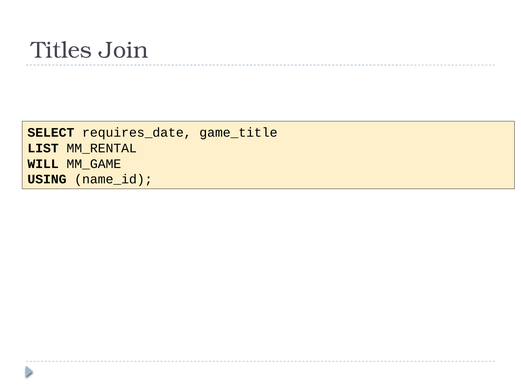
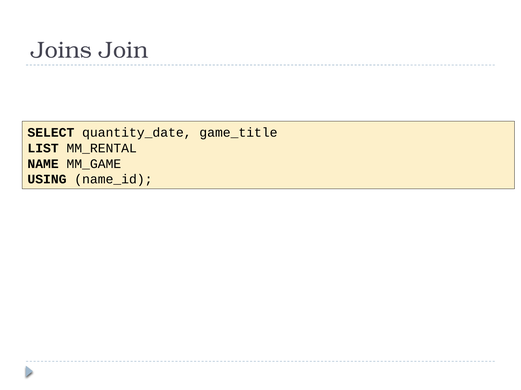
Titles: Titles -> Joins
requires_date: requires_date -> quantity_date
WILL: WILL -> NAME
